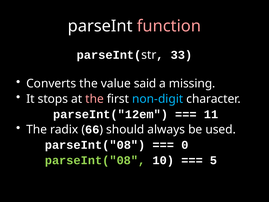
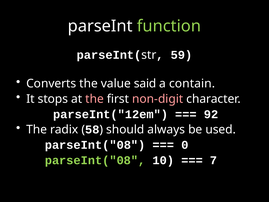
function colour: pink -> light green
33: 33 -> 59
missing: missing -> contain
non-digit colour: light blue -> pink
11: 11 -> 92
66: 66 -> 58
5: 5 -> 7
